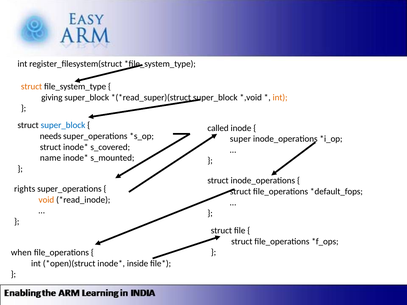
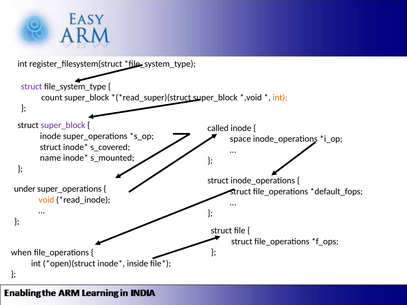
struct at (32, 87) colour: orange -> purple
giving: giving -> count
super_block at (63, 125) colour: blue -> purple
needs at (51, 136): needs -> inode
super: super -> space
rights: rights -> under
